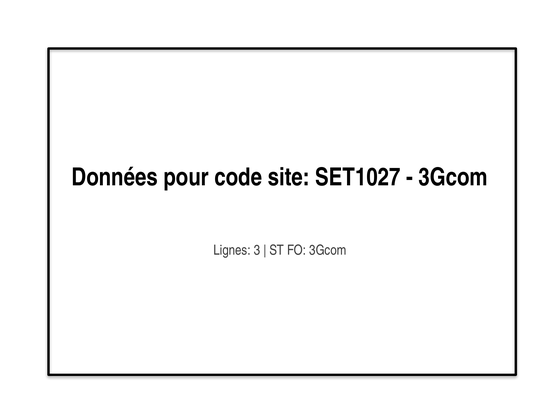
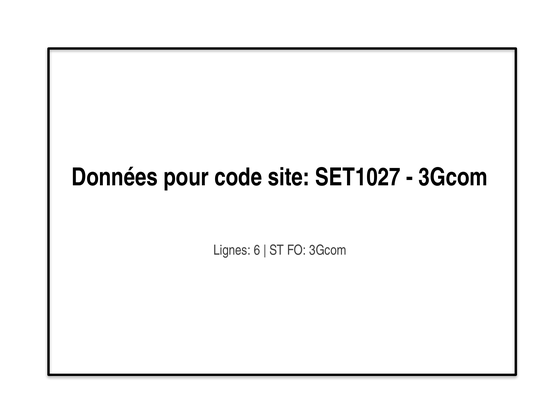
3: 3 -> 6
